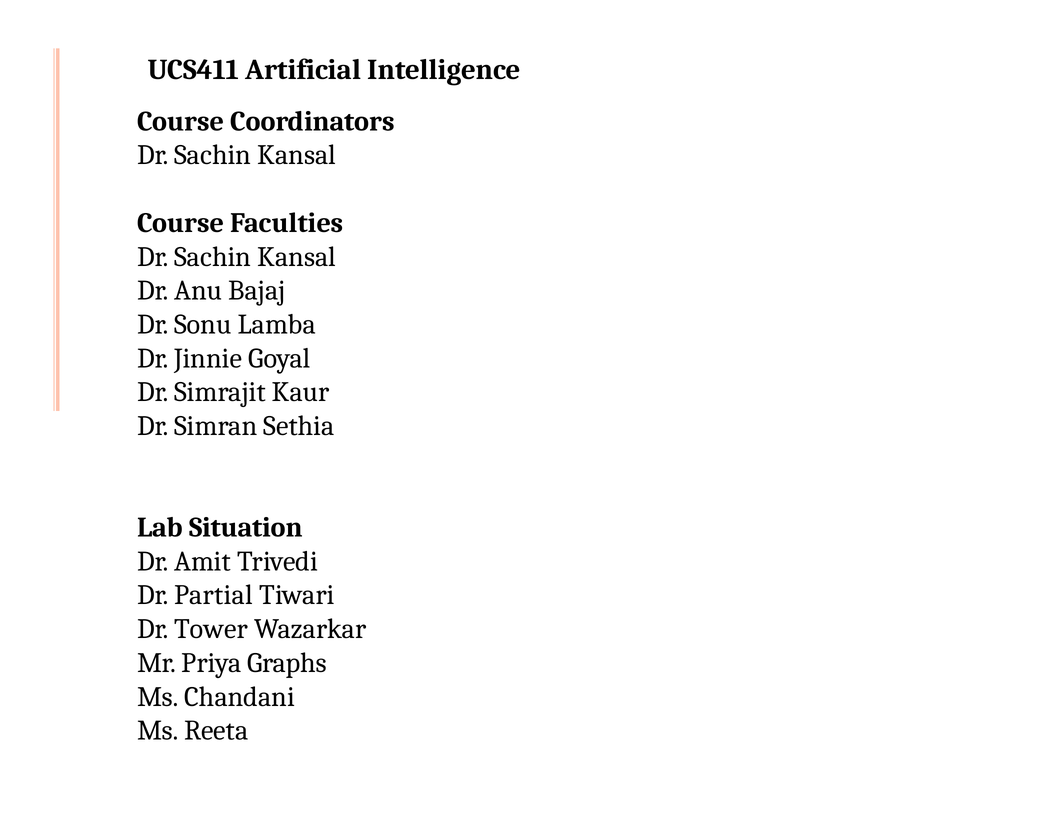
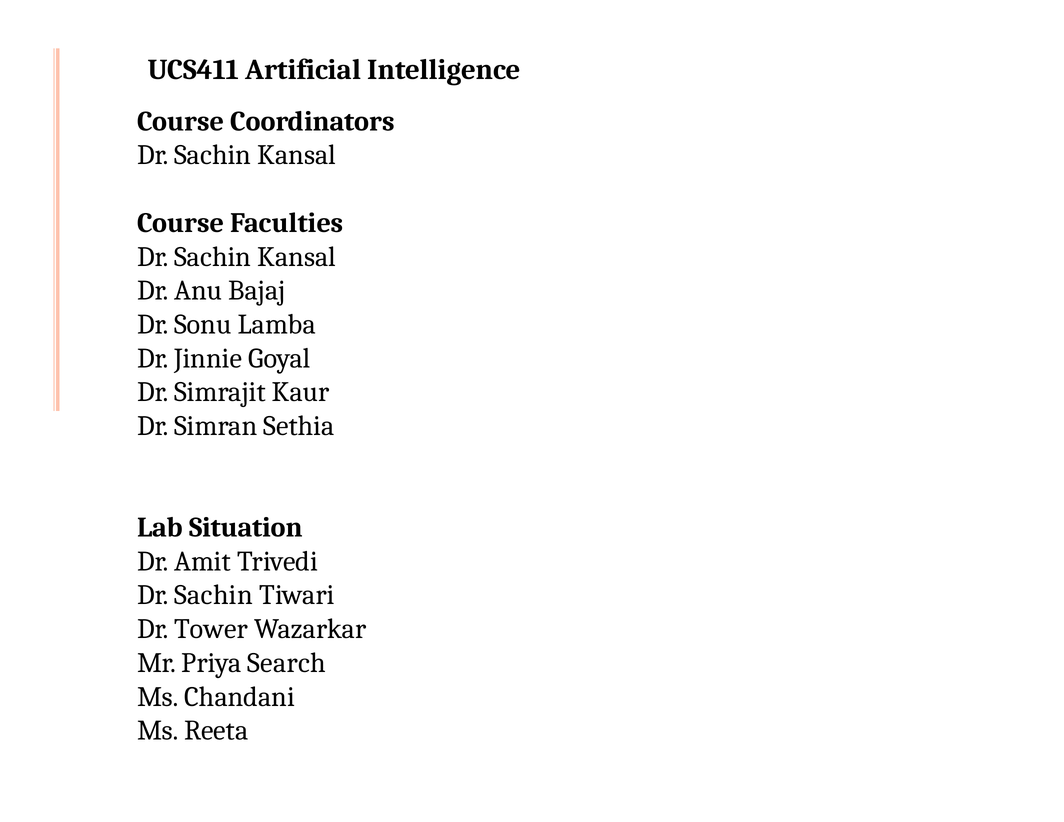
Partial at (214, 595): Partial -> Sachin
Graphs: Graphs -> Search
